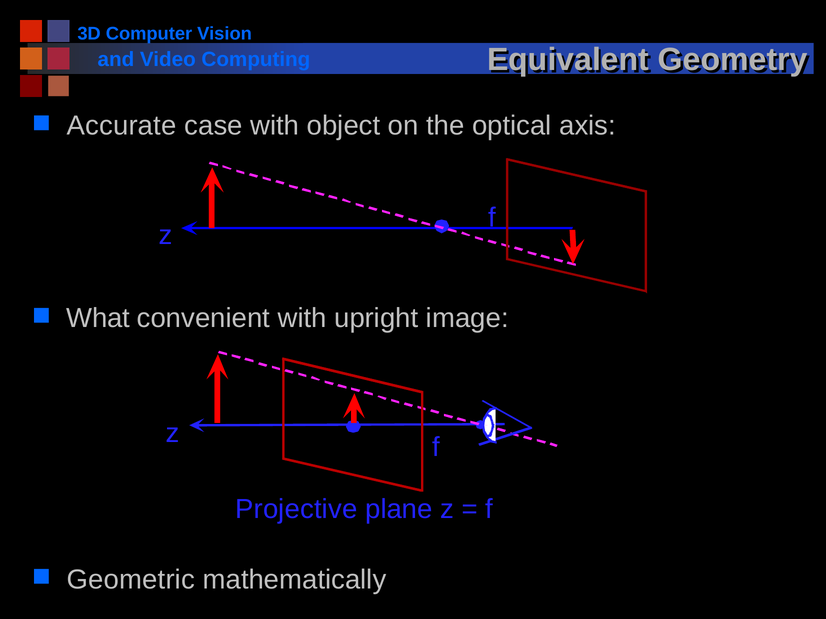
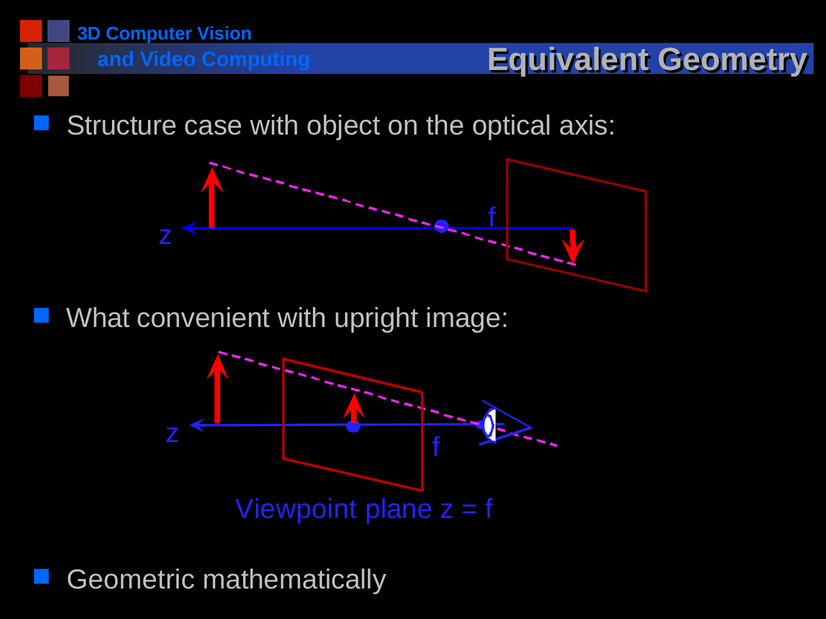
Accurate: Accurate -> Structure
Projective: Projective -> Viewpoint
